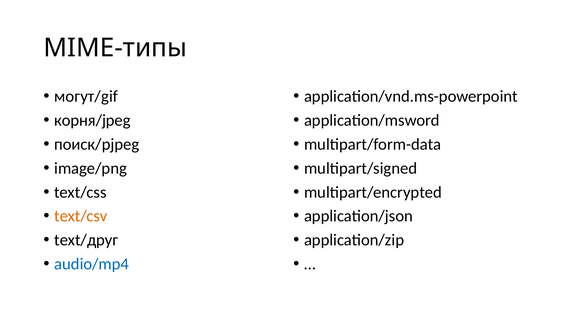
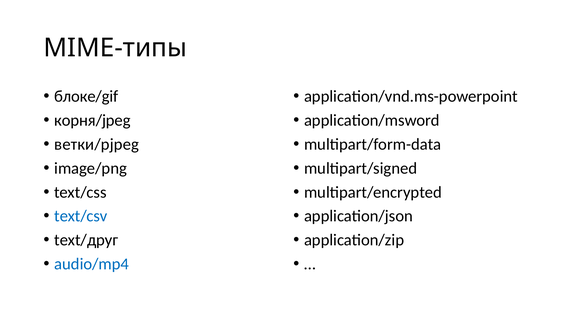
могут/gif: могут/gif -> блоке/gif
поиск/pjpeg: поиск/pjpeg -> ветки/pjpeg
text/csv colour: orange -> blue
